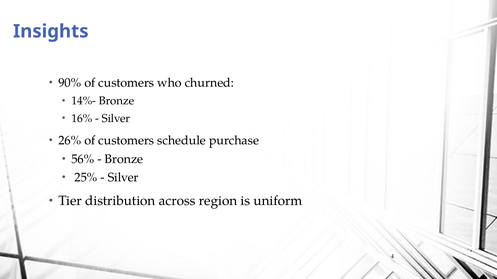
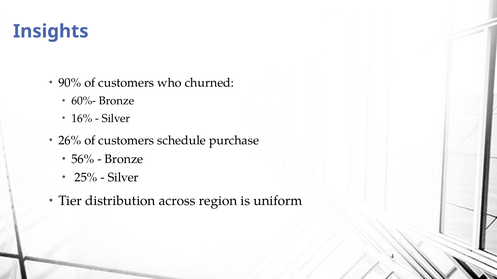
14%-: 14%- -> 60%-
